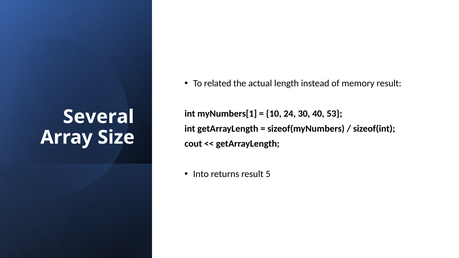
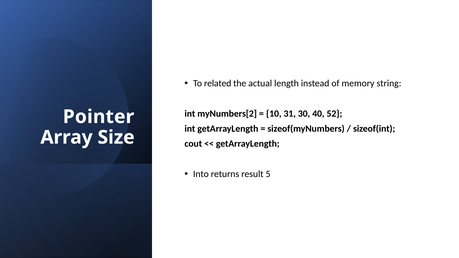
memory result: result -> string
myNumbers[1: myNumbers[1 -> myNumbers[2
24: 24 -> 31
53: 53 -> 52
Several: Several -> Pointer
